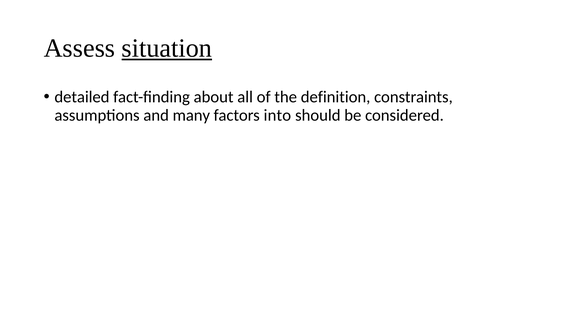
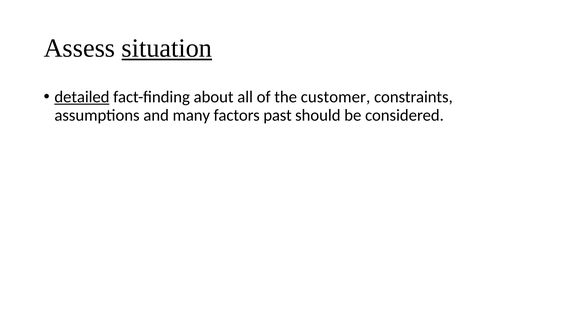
detailed underline: none -> present
definition: definition -> customer
into: into -> past
